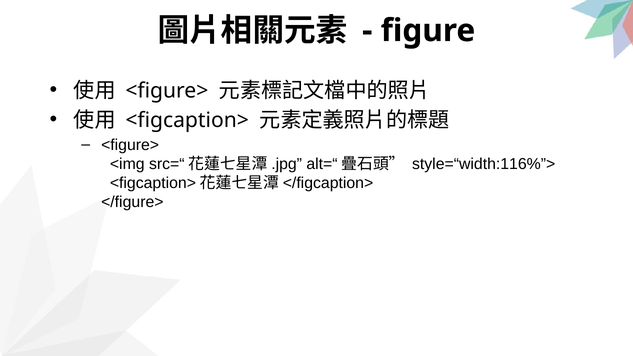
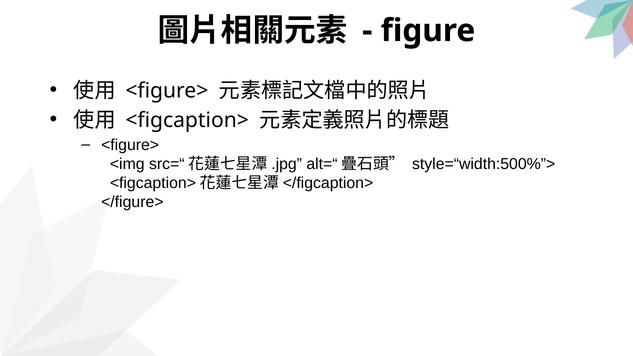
style=“width:116%”>: style=“width:116%”> -> style=“width:500%”>
